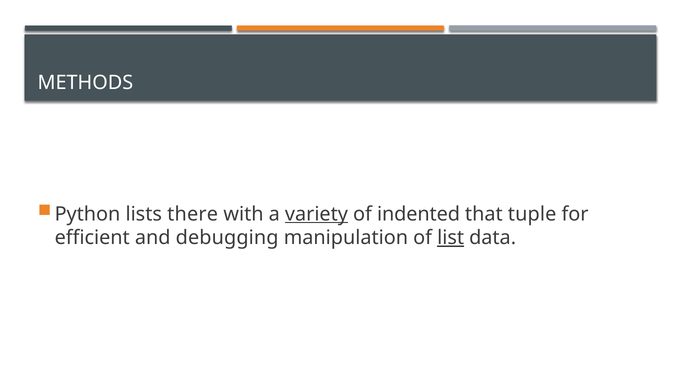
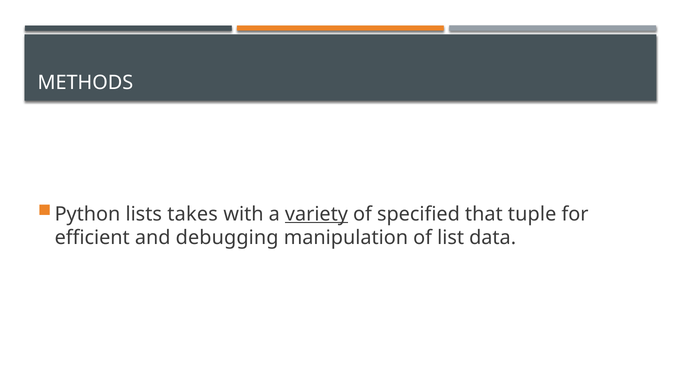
there: there -> takes
indented: indented -> specified
list underline: present -> none
